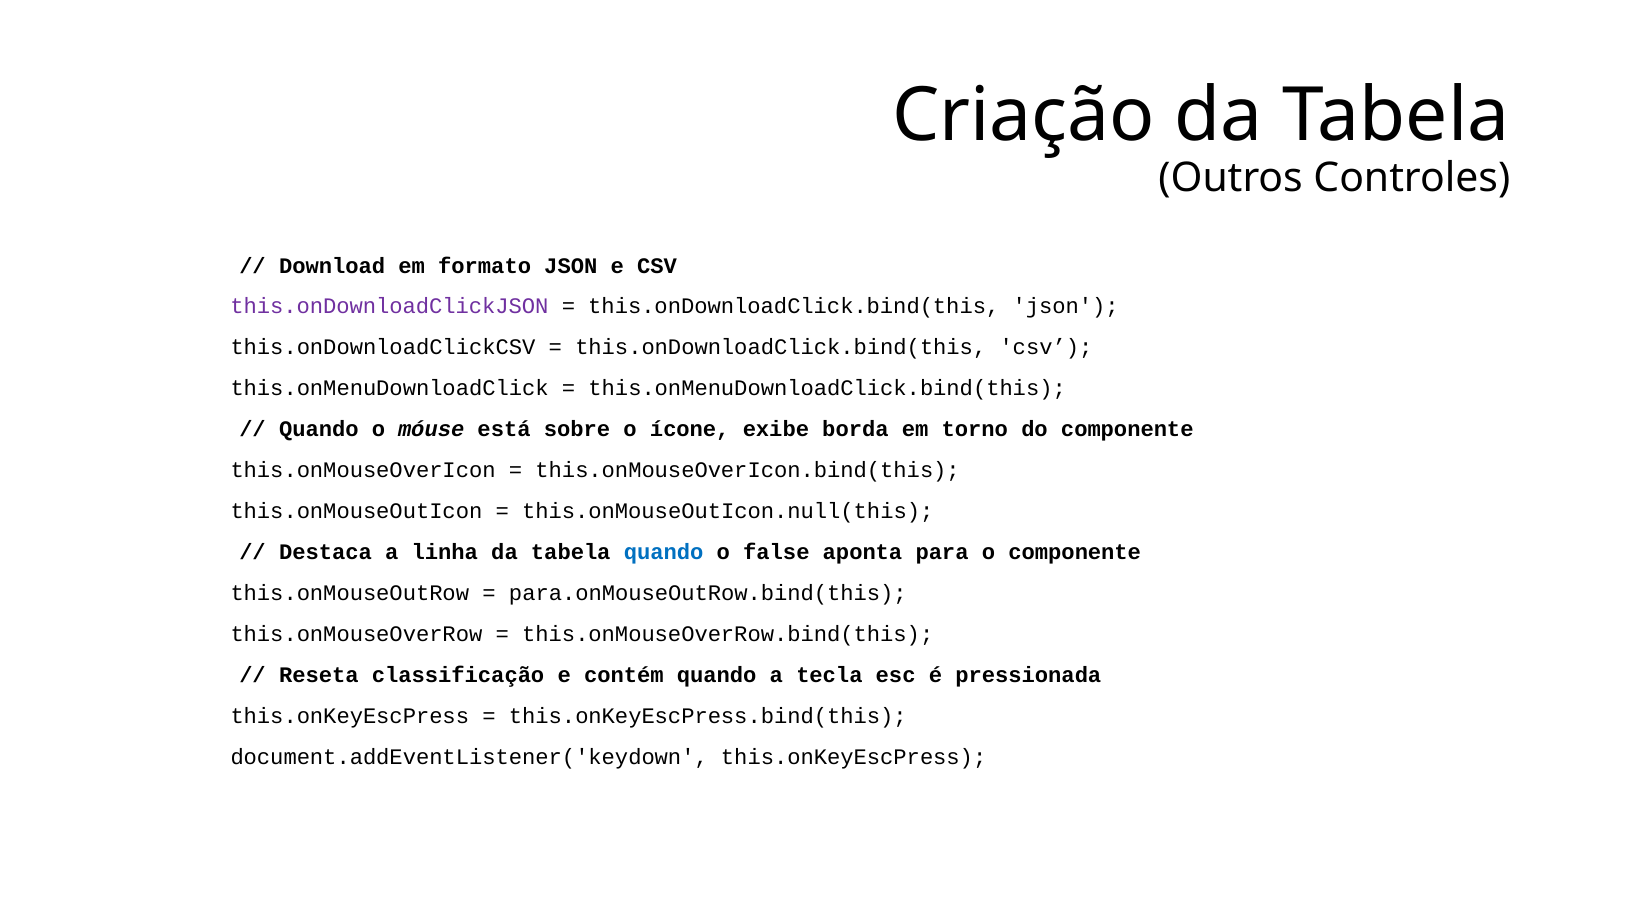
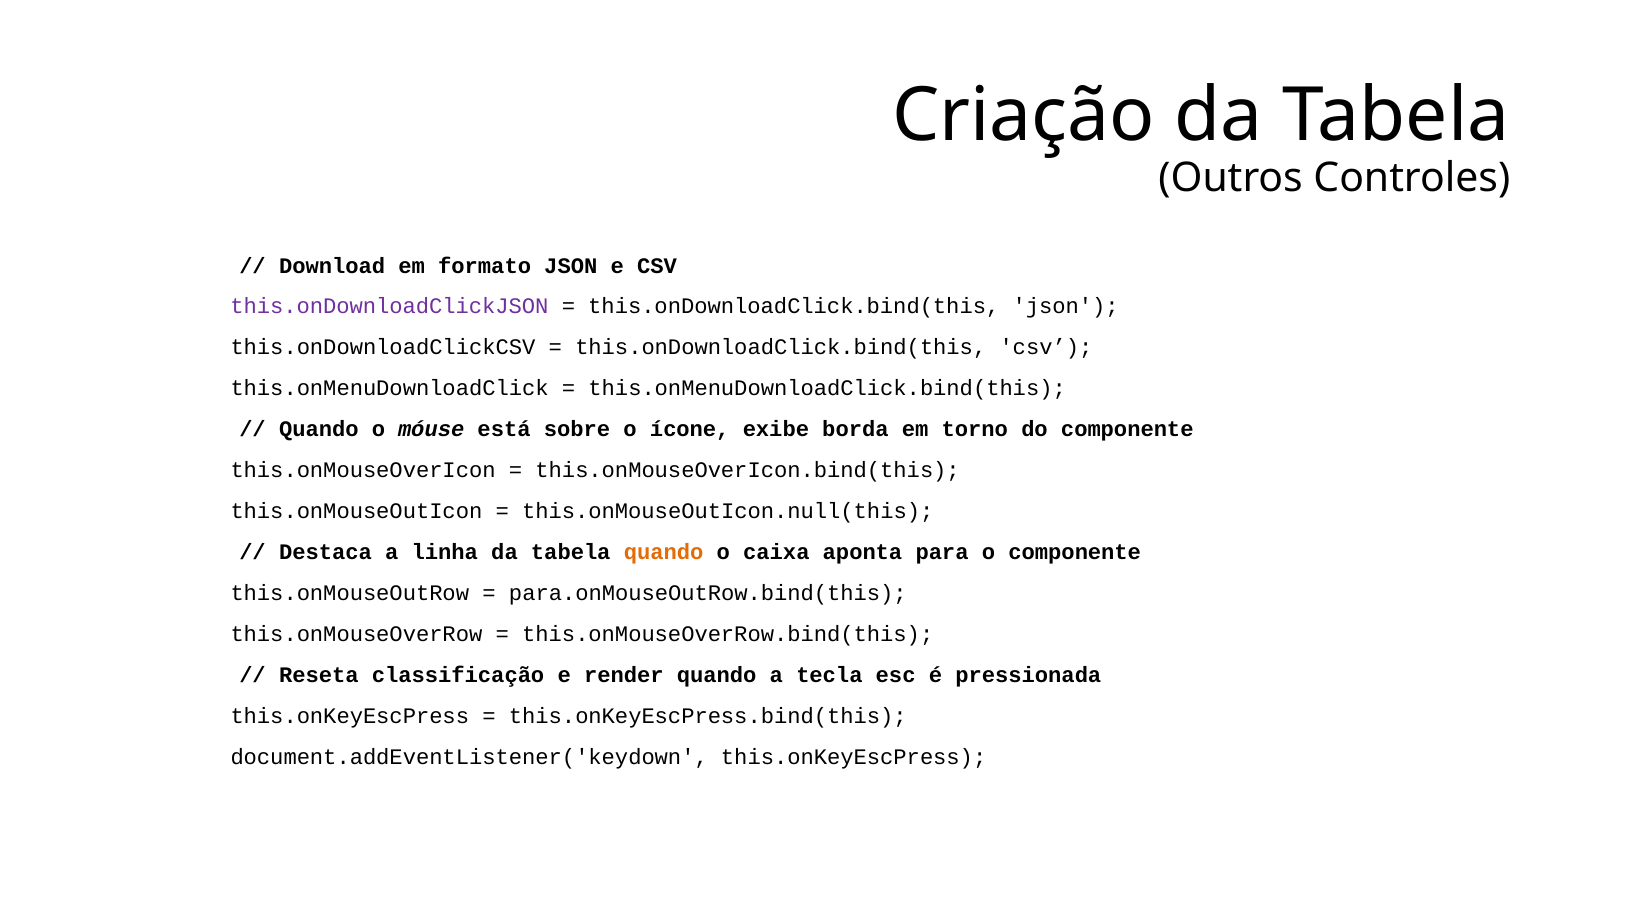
quando at (664, 552) colour: blue -> orange
false: false -> caixa
contém: contém -> render
